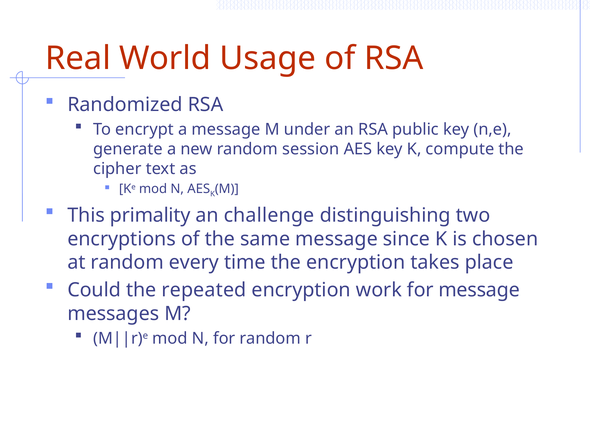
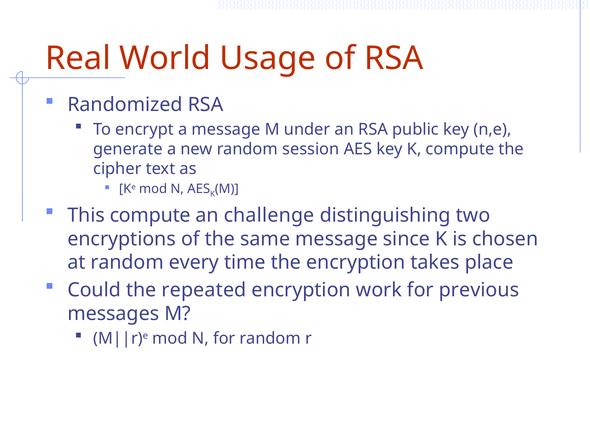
This primality: primality -> compute
for message: message -> previous
